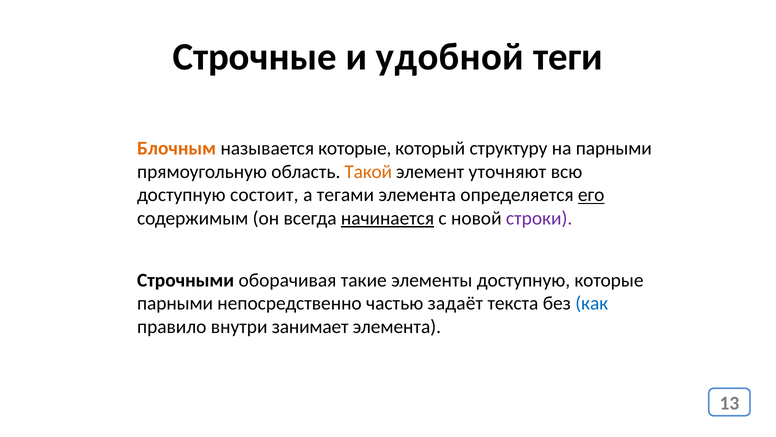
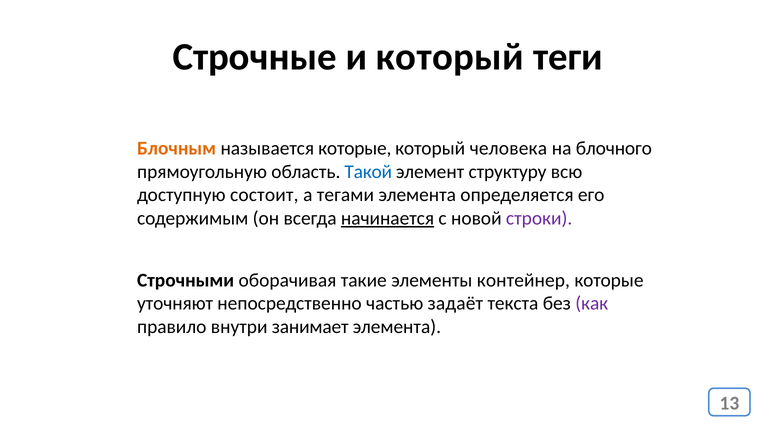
и удобной: удобной -> который
структуру: структуру -> человека
на парными: парными -> блочного
Такой colour: orange -> blue
уточняют: уточняют -> структуру
его underline: present -> none
элементы доступную: доступную -> контейнер
парными at (175, 303): парными -> уточняют
как colour: blue -> purple
